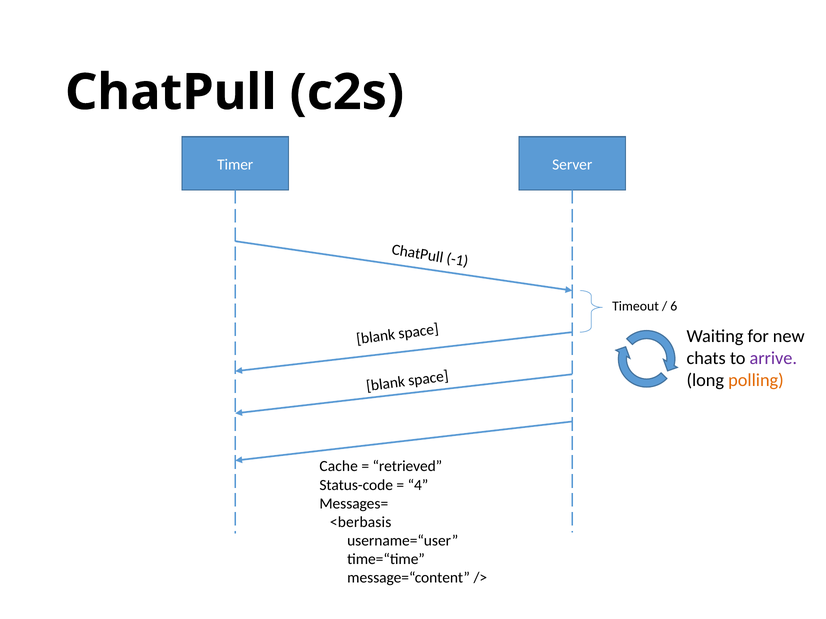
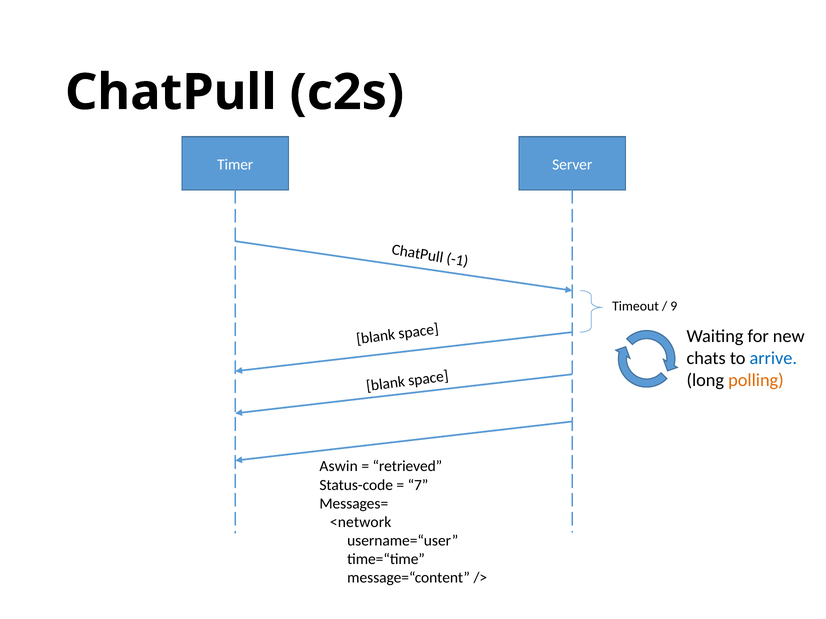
6: 6 -> 9
arrive colour: purple -> blue
Cache: Cache -> Aswin
4: 4 -> 7
<berbasis: <berbasis -> <network
